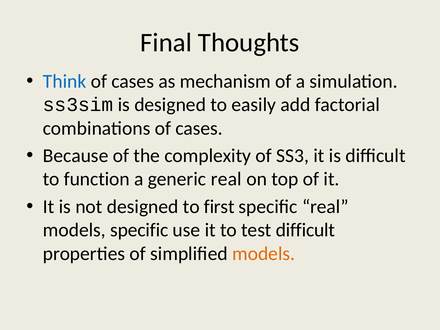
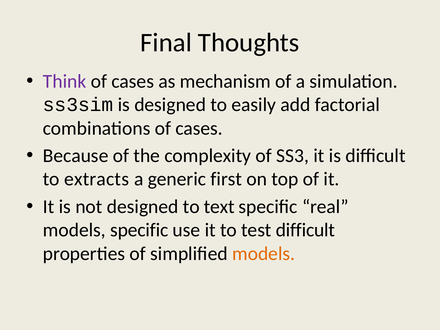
Think colour: blue -> purple
function: function -> extracts
generic real: real -> first
first: first -> text
